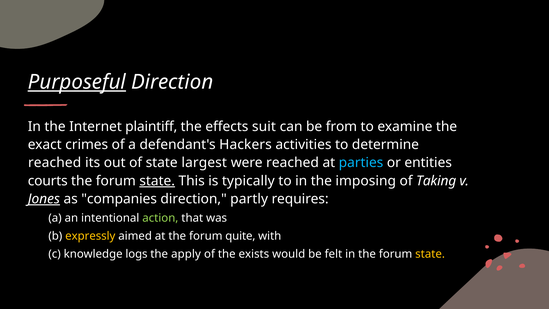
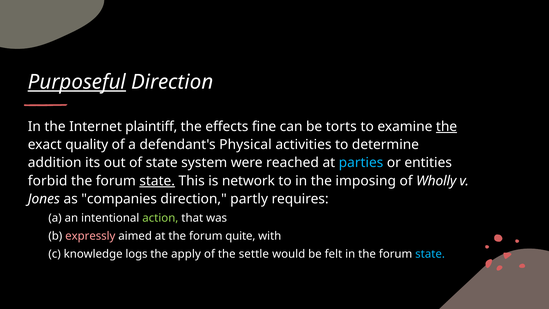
suit: suit -> fine
from: from -> torts
the at (447, 126) underline: none -> present
crimes: crimes -> quality
Hackers: Hackers -> Physical
reached at (55, 163): reached -> addition
largest: largest -> system
courts: courts -> forbid
typically: typically -> network
Taking: Taking -> Wholly
Jones underline: present -> none
expressly colour: yellow -> pink
exists: exists -> settle
state at (430, 254) colour: yellow -> light blue
